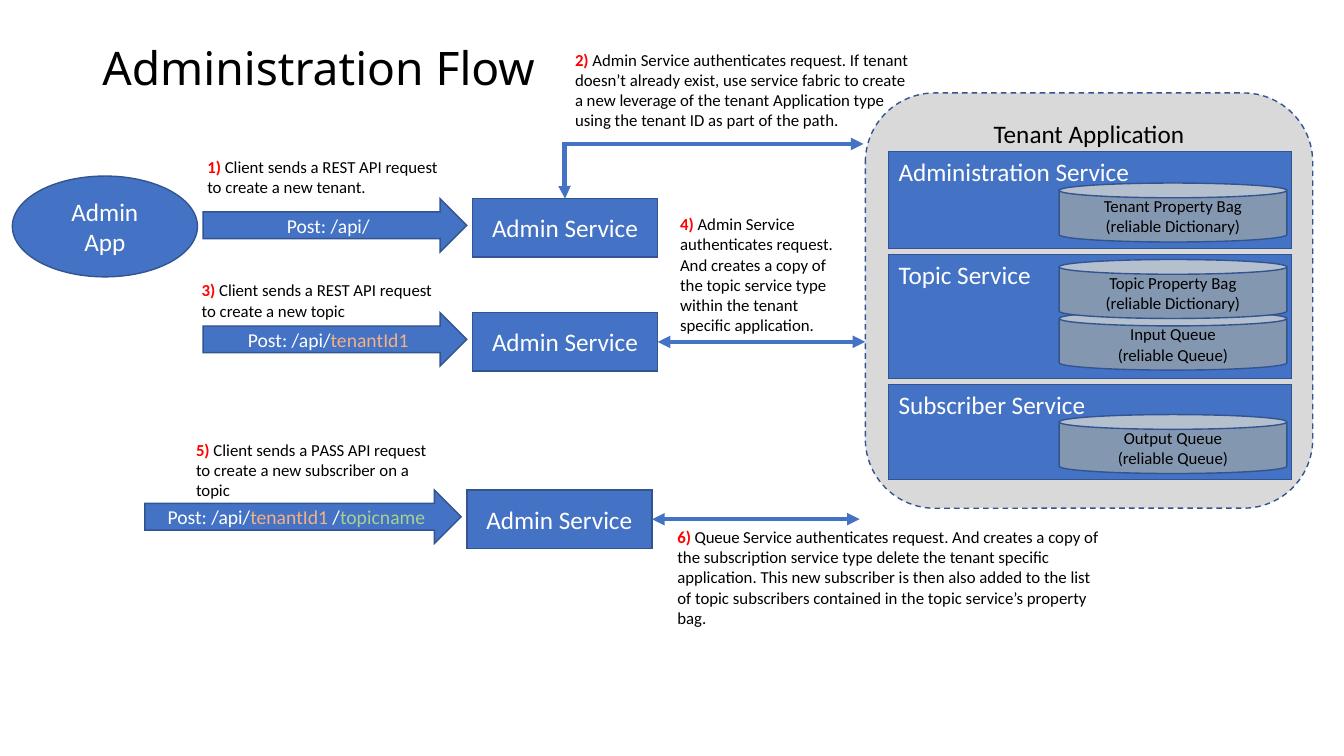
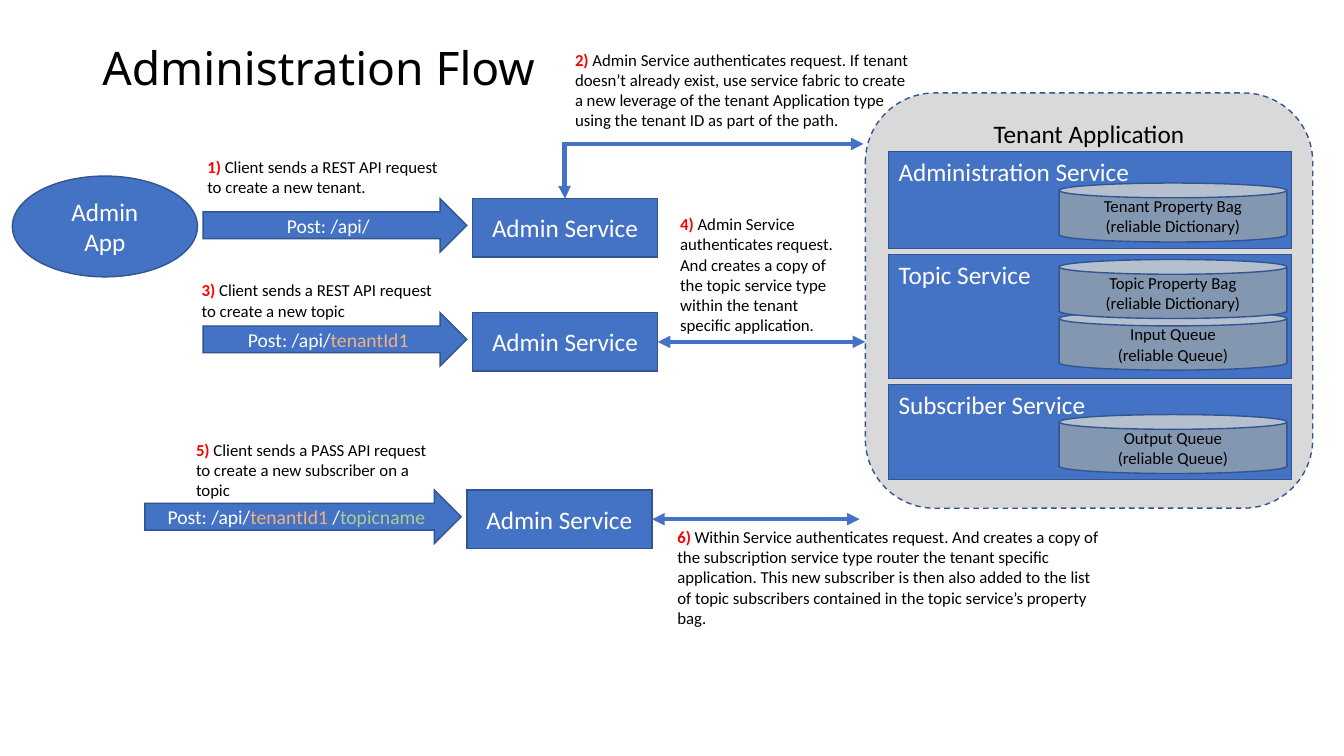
6 Queue: Queue -> Within
delete: delete -> router
